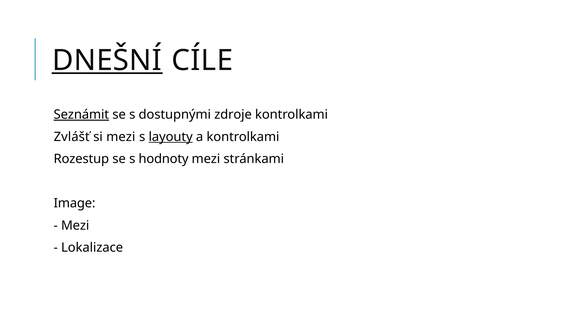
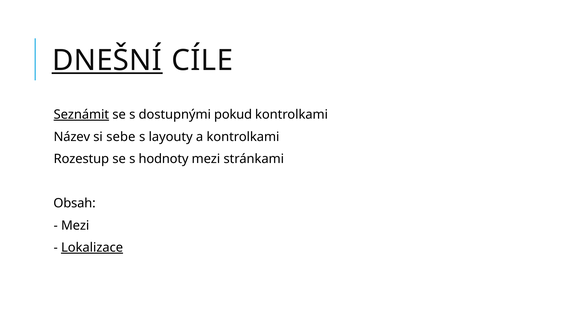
zdroje: zdroje -> pokud
Zvlášť: Zvlášť -> Název
si mezi: mezi -> sebe
layouty underline: present -> none
Image: Image -> Obsah
Lokalizace underline: none -> present
